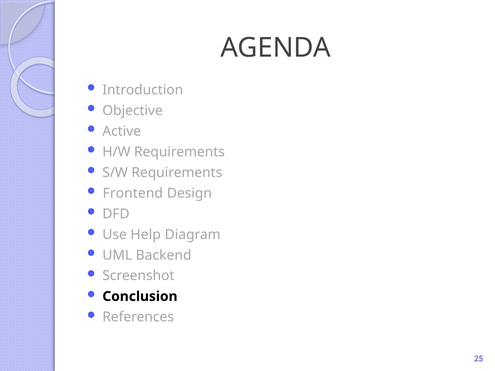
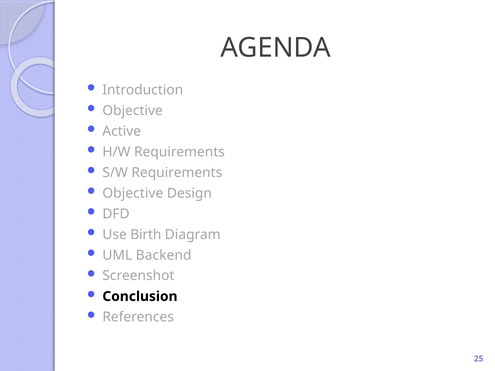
Frontend at (133, 193): Frontend -> Objective
Help: Help -> Birth
